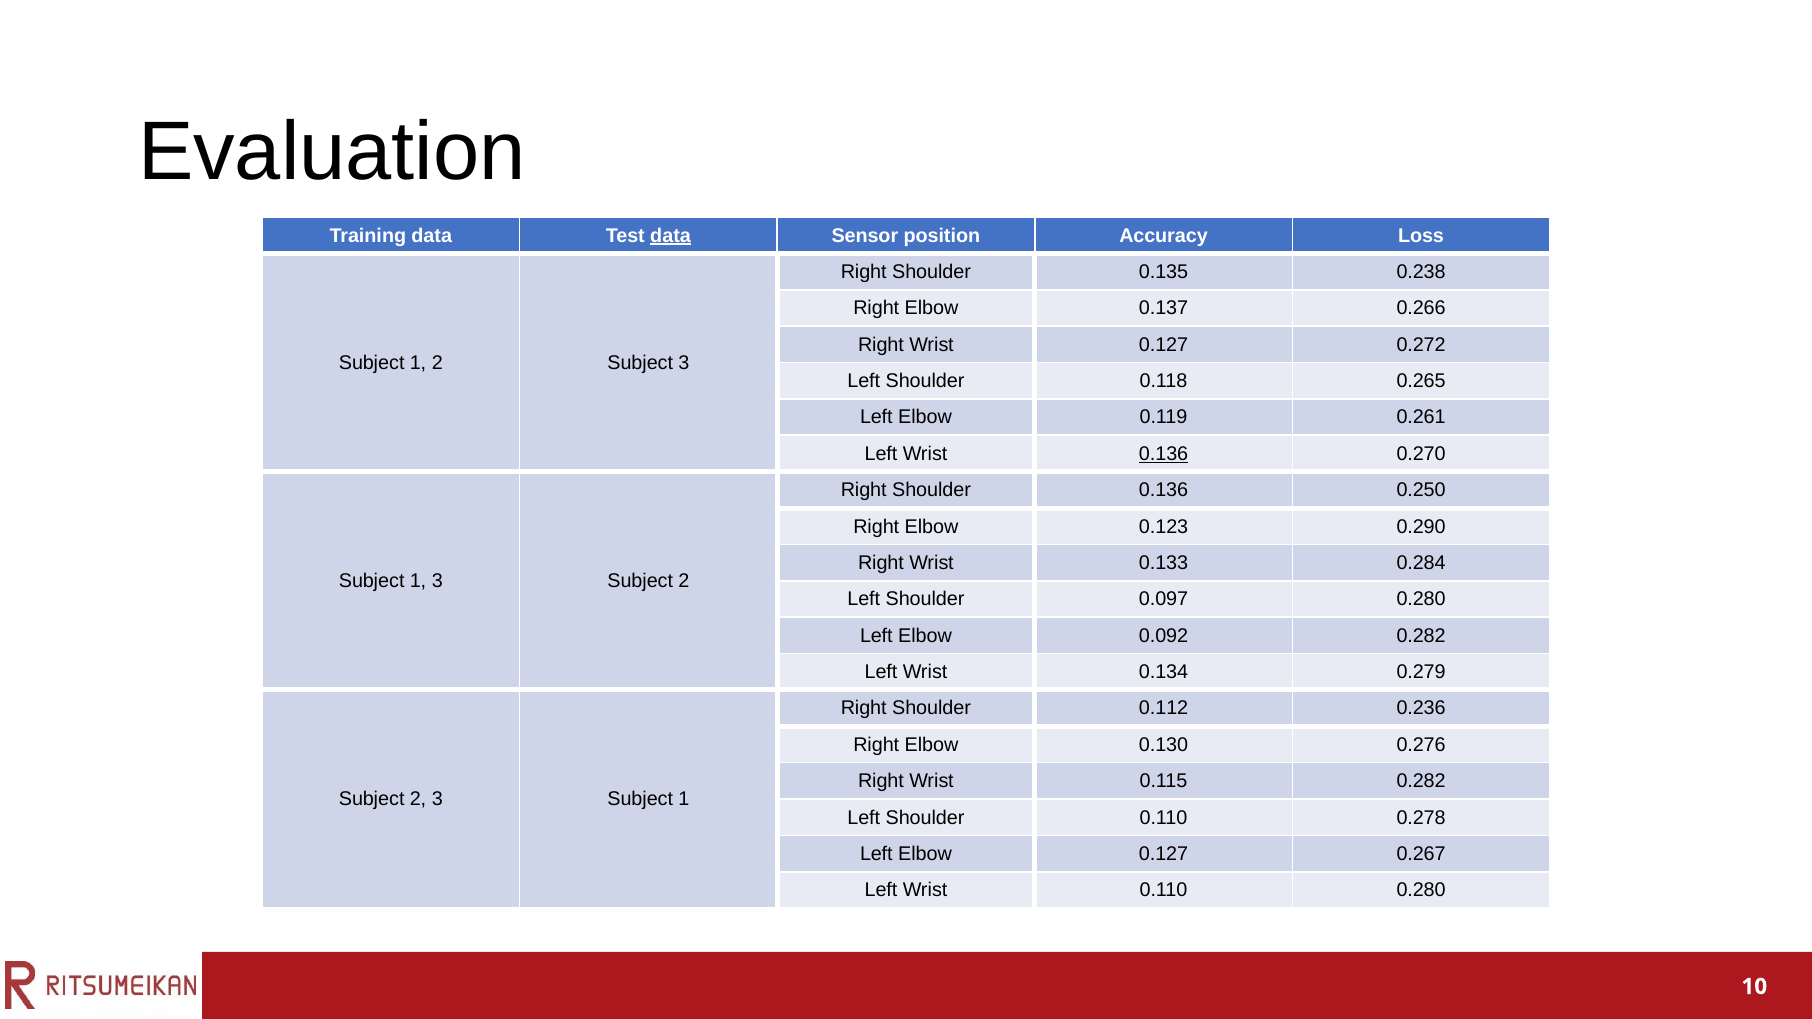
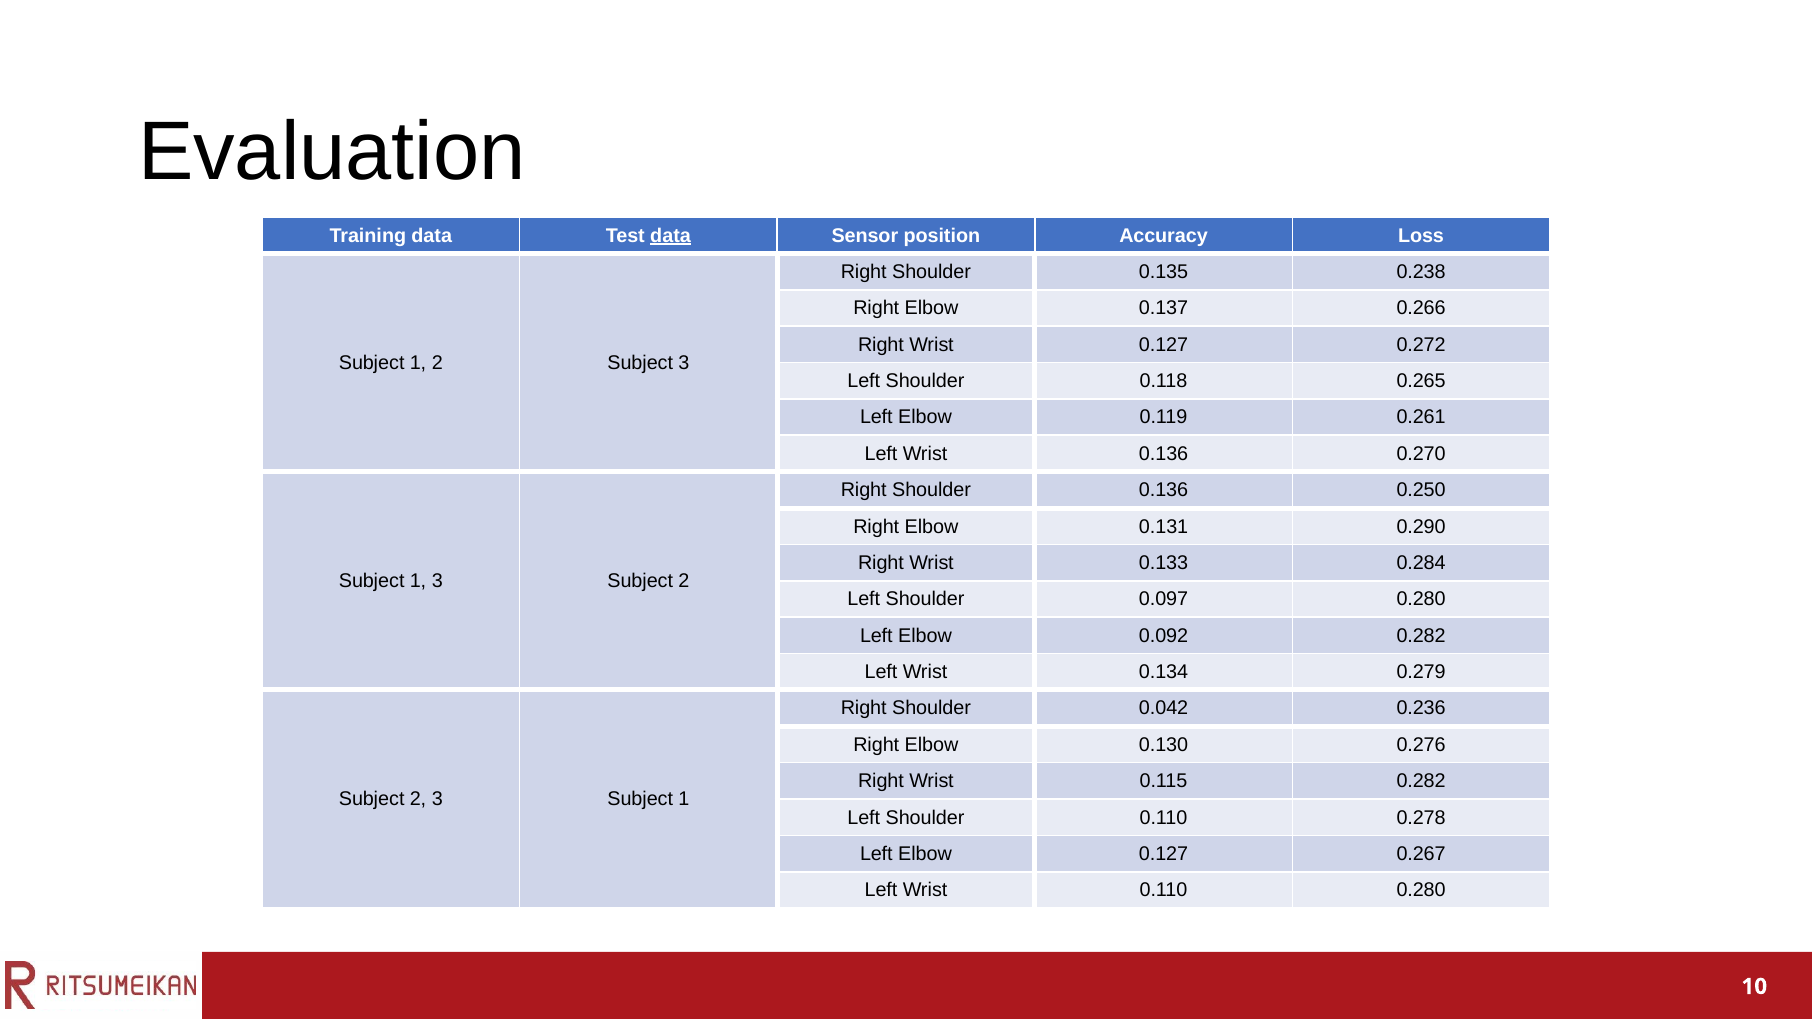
0.136 at (1164, 454) underline: present -> none
0.123: 0.123 -> 0.131
0.112: 0.112 -> 0.042
